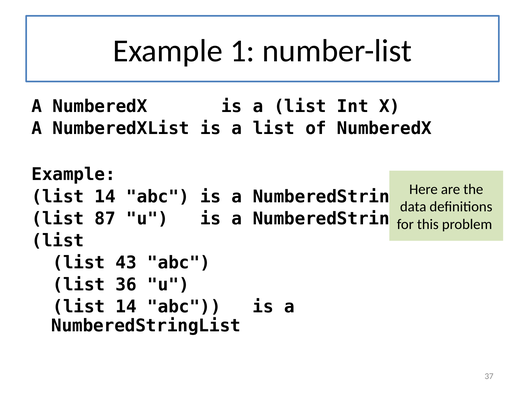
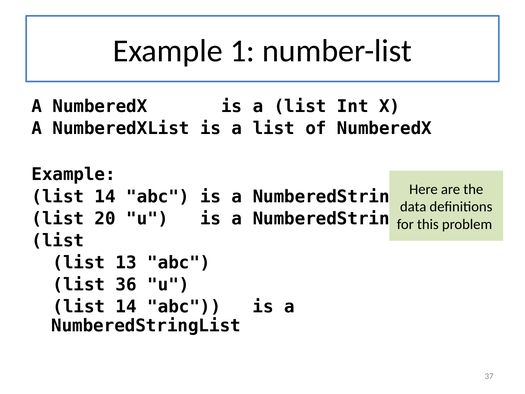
87: 87 -> 20
43: 43 -> 13
